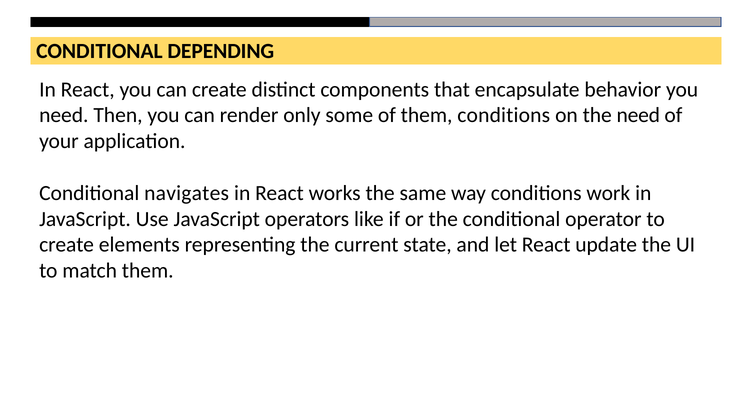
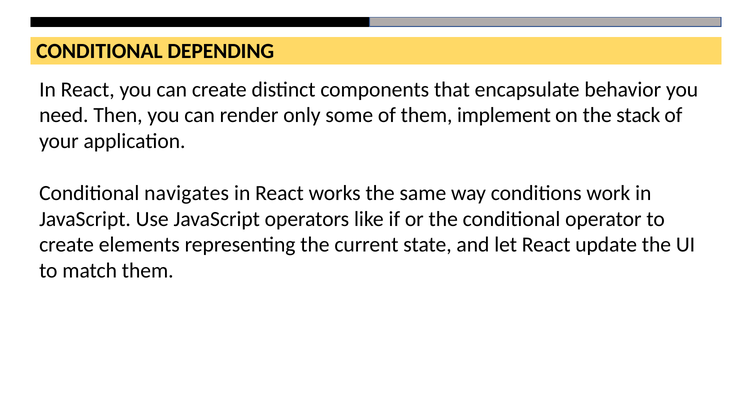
them conditions: conditions -> implement
the need: need -> stack
